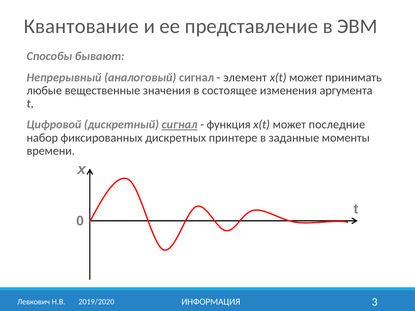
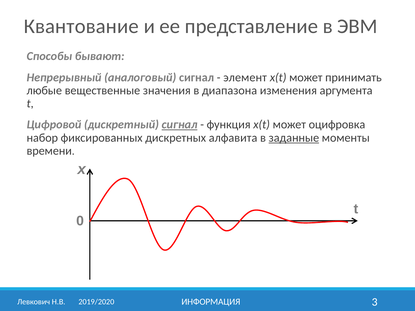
состоящее: состоящее -> диапазона
последние: последние -> оцифровка
принтере: принтере -> алфавита
заданные underline: none -> present
